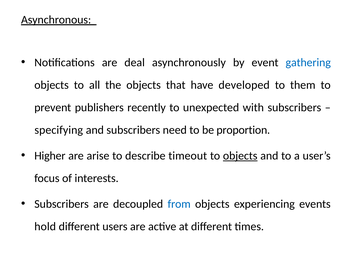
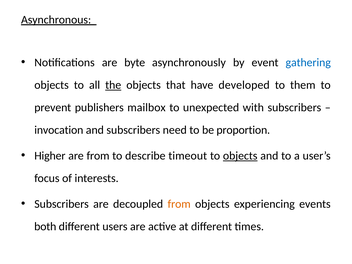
deal: deal -> byte
the underline: none -> present
recently: recently -> mailbox
specifying: specifying -> invocation
are arise: arise -> from
from at (179, 204) colour: blue -> orange
hold: hold -> both
